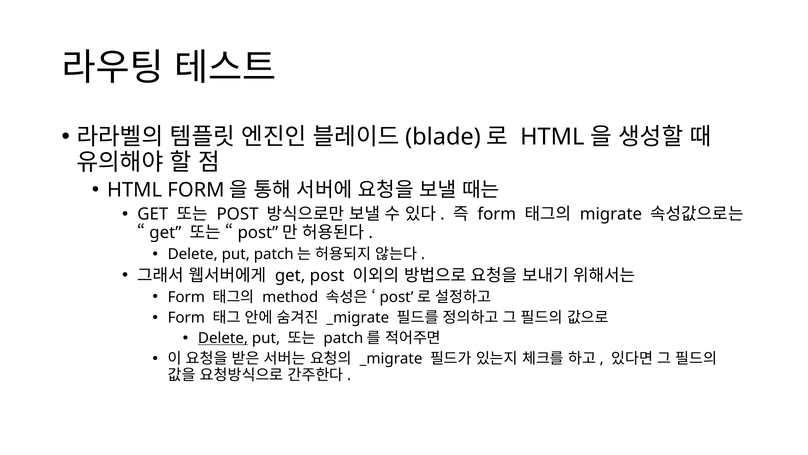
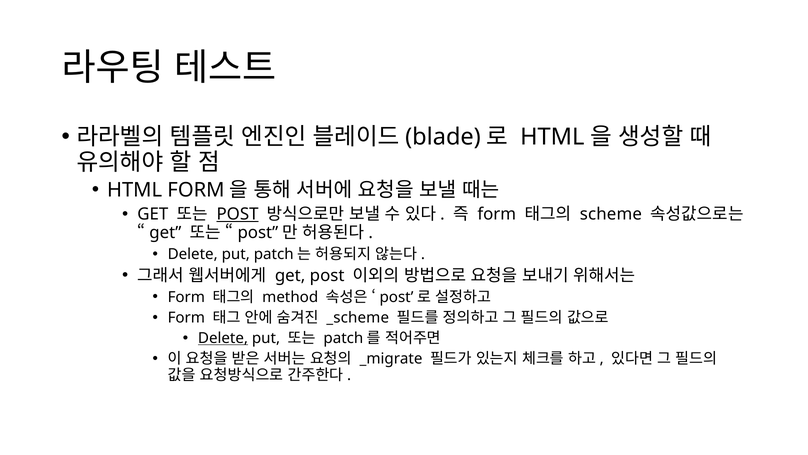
POST at (238, 214) underline: none -> present
migrate: migrate -> scheme
_migrate at (358, 317): _migrate -> _scheme
